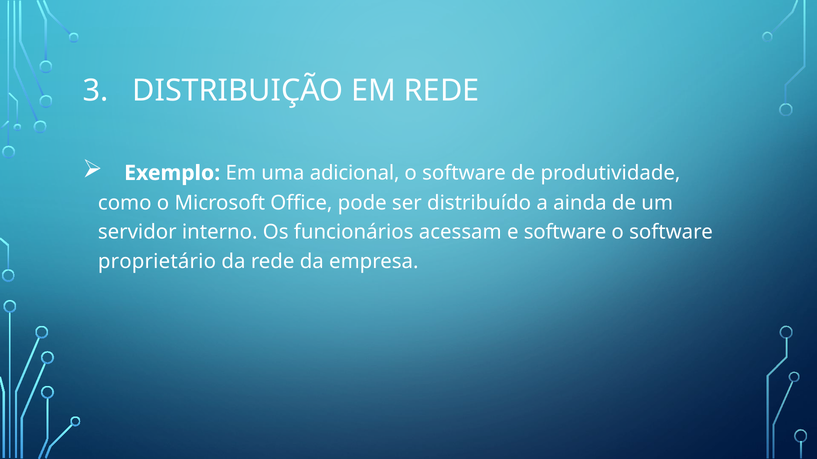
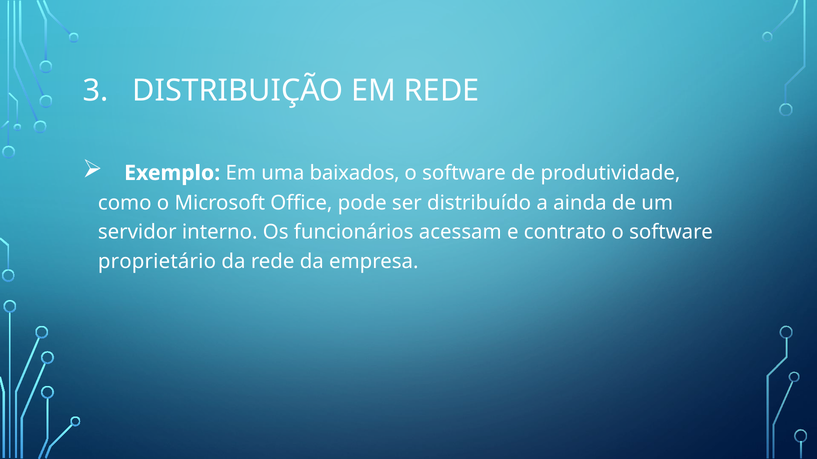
adicional: adicional -> baixados
e software: software -> contrato
